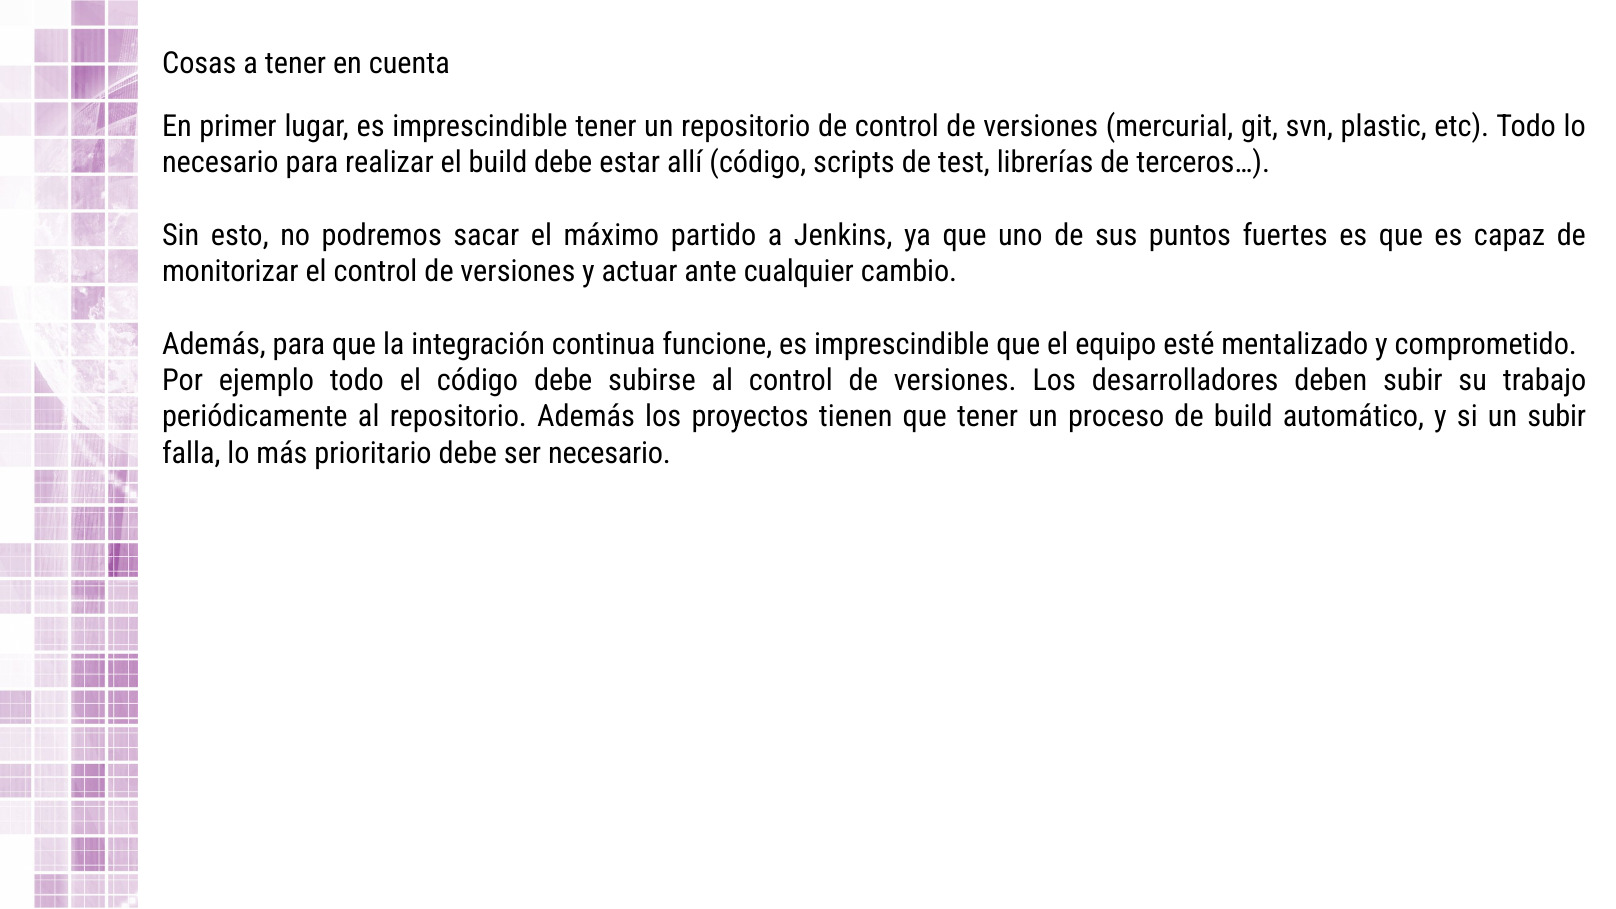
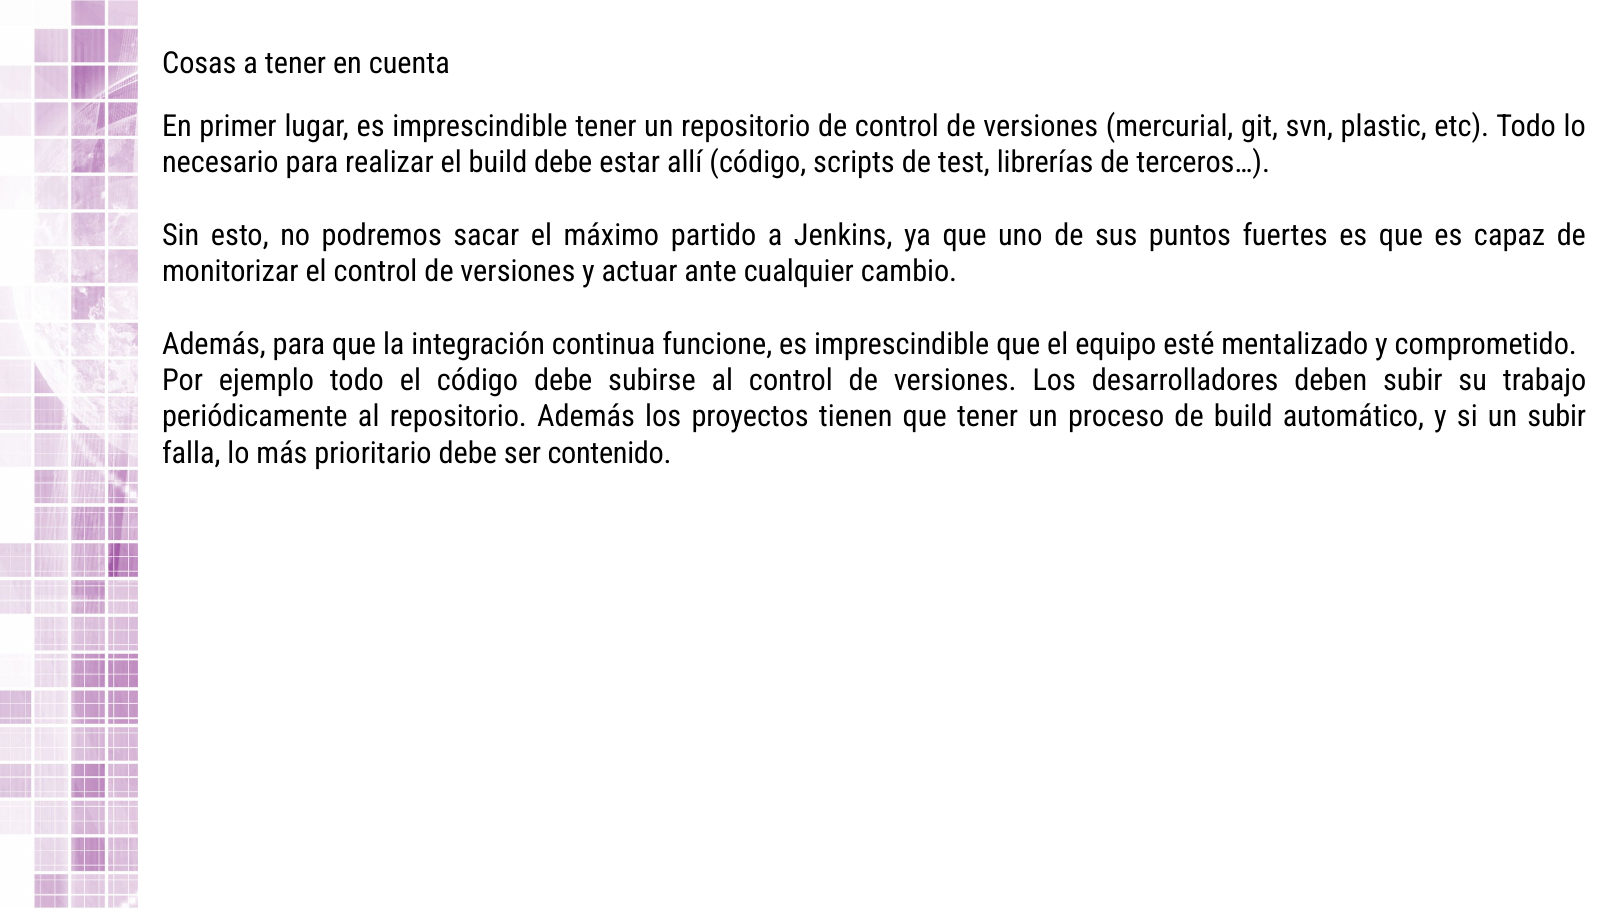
ser necesario: necesario -> contenido
